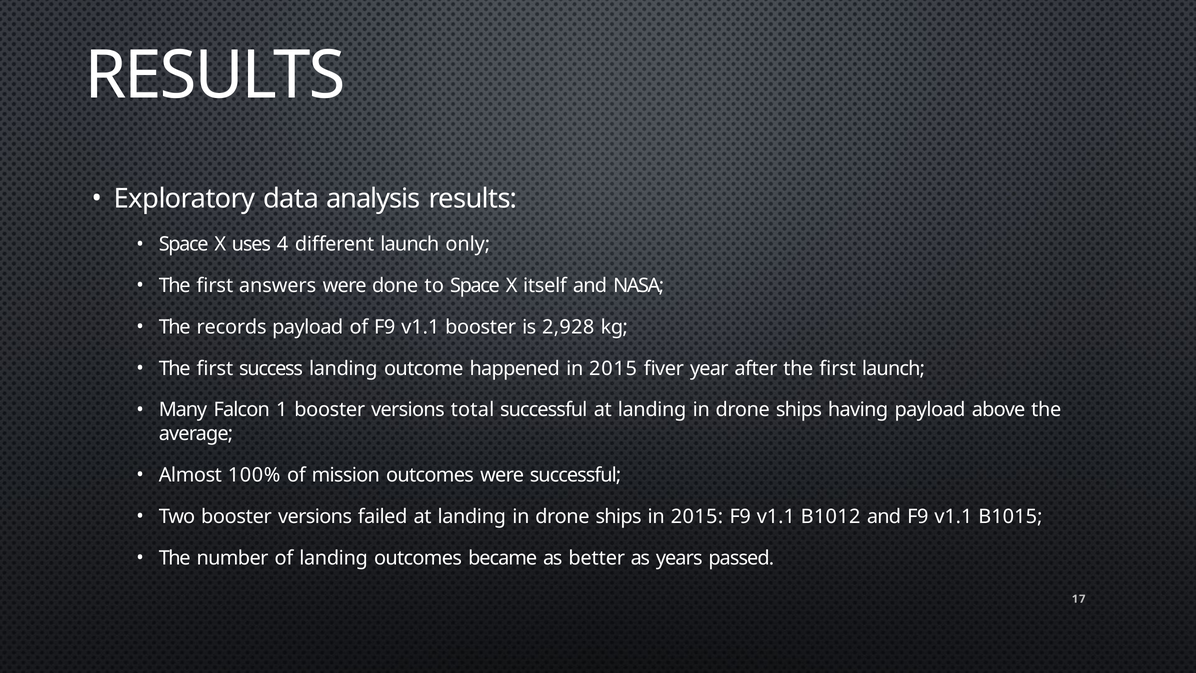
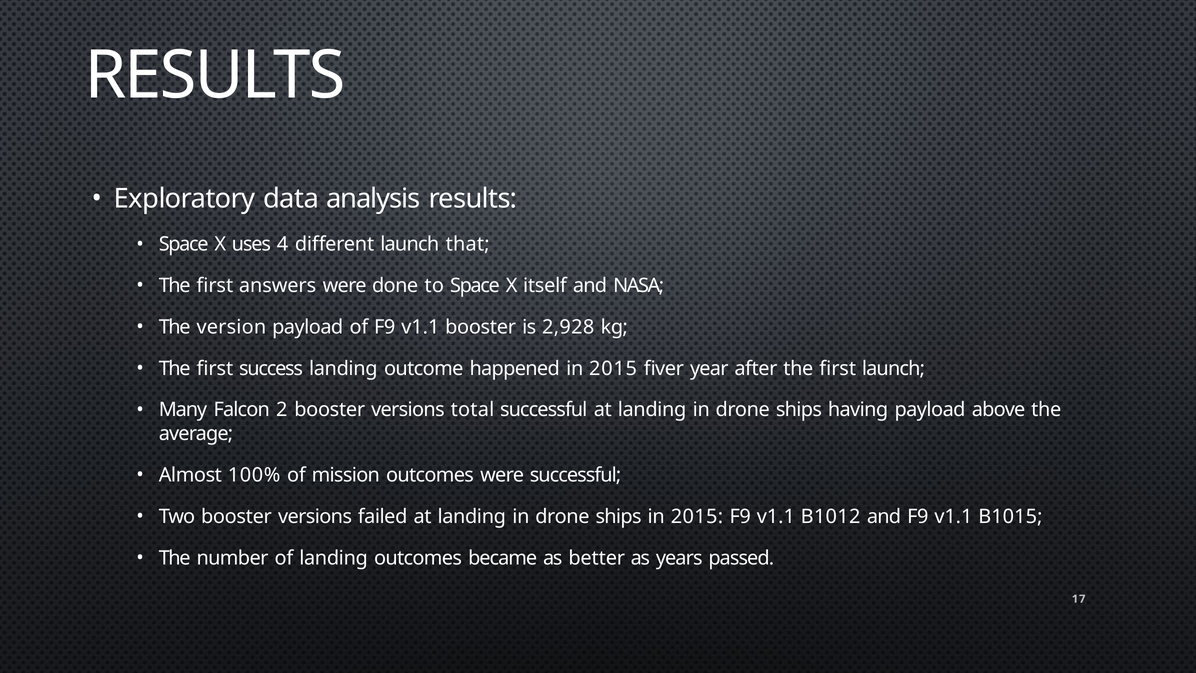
only: only -> that
records: records -> version
1: 1 -> 2
